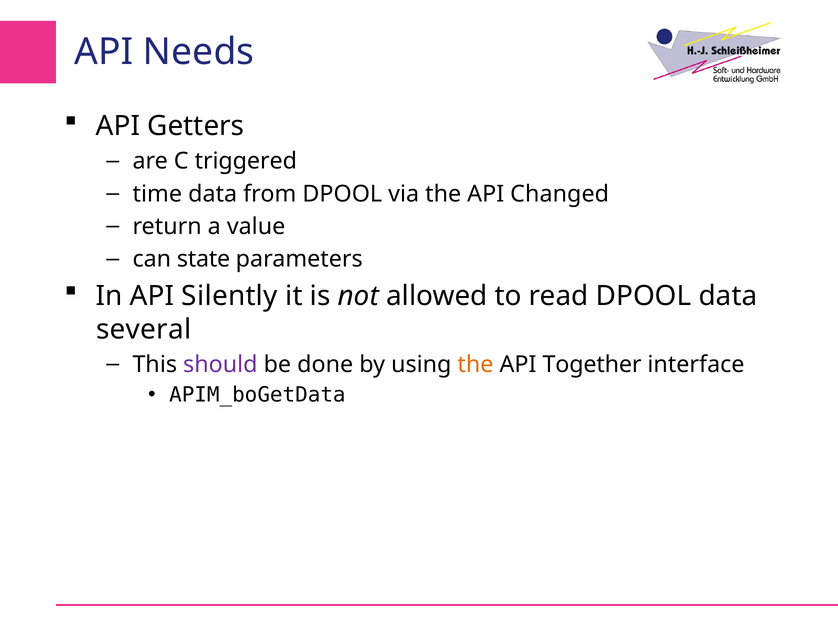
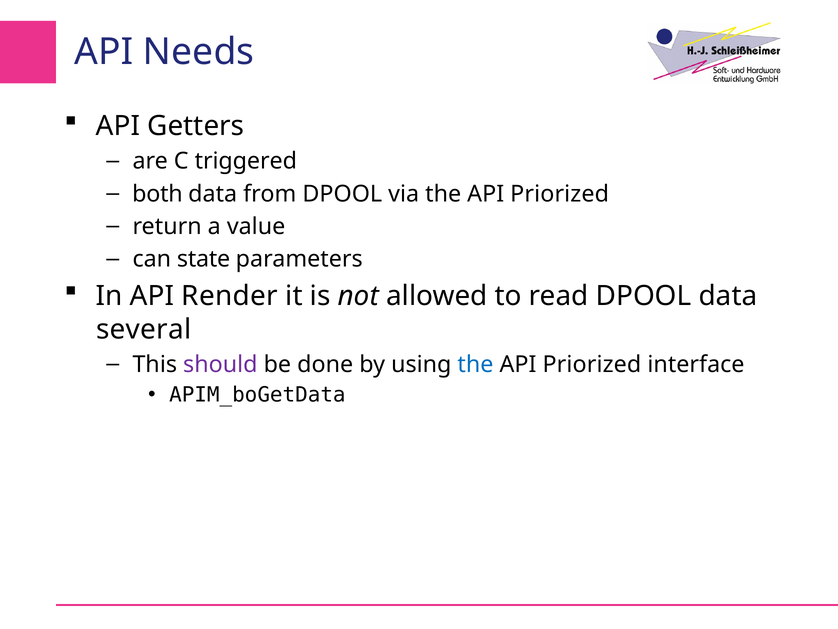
time: time -> both
via the API Changed: Changed -> Priorized
Silently: Silently -> Render
the at (475, 364) colour: orange -> blue
Together at (592, 364): Together -> Priorized
